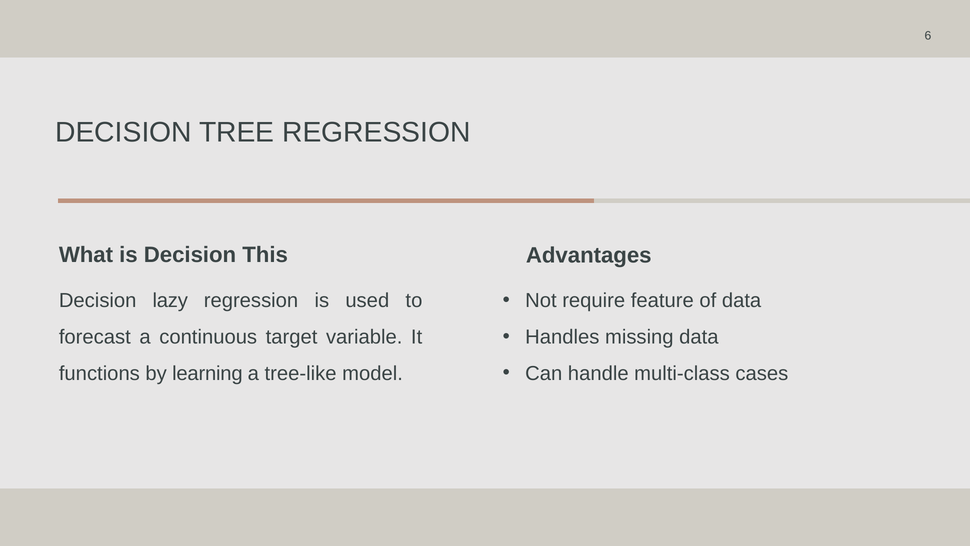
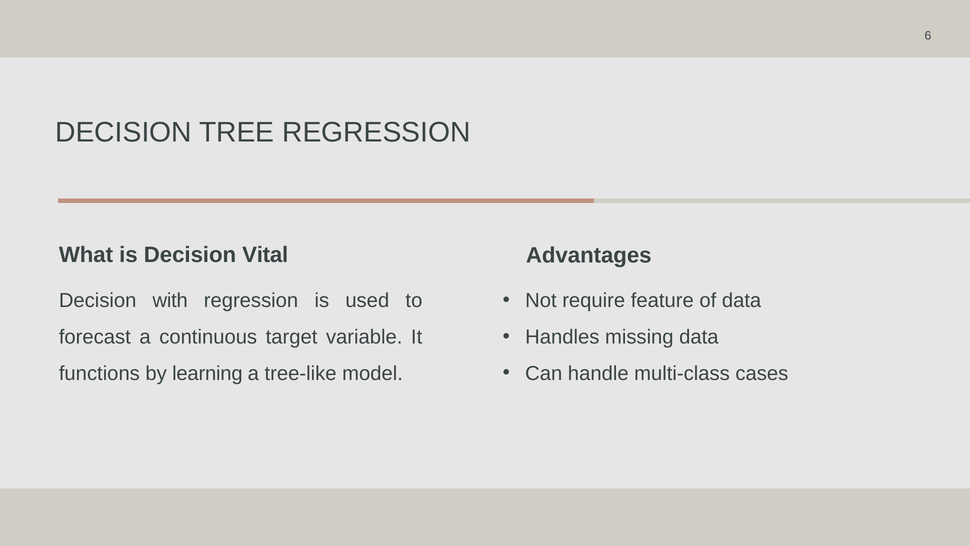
This: This -> Vital
lazy: lazy -> with
